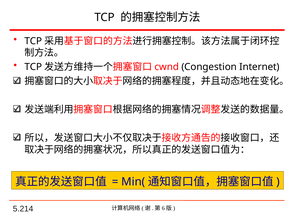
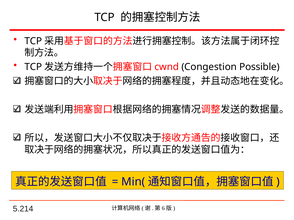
Internet: Internet -> Possible
